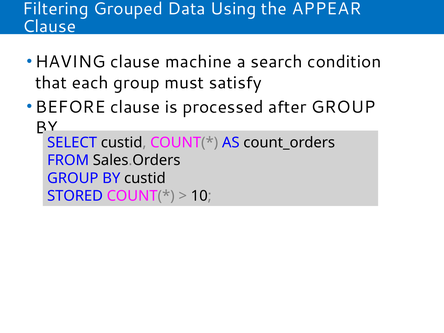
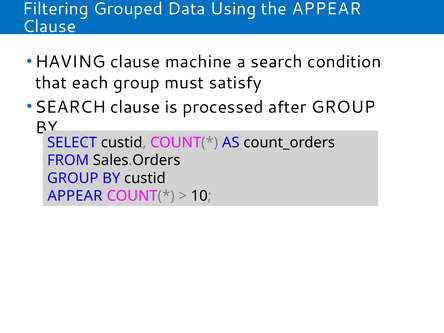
BEFORE at (70, 107): BEFORE -> SEARCH
STORED at (75, 196): STORED -> APPEAR
